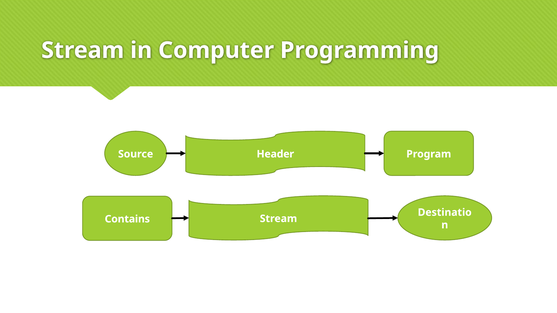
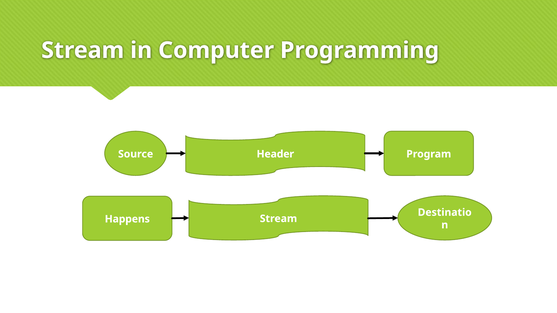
Contains: Contains -> Happens
